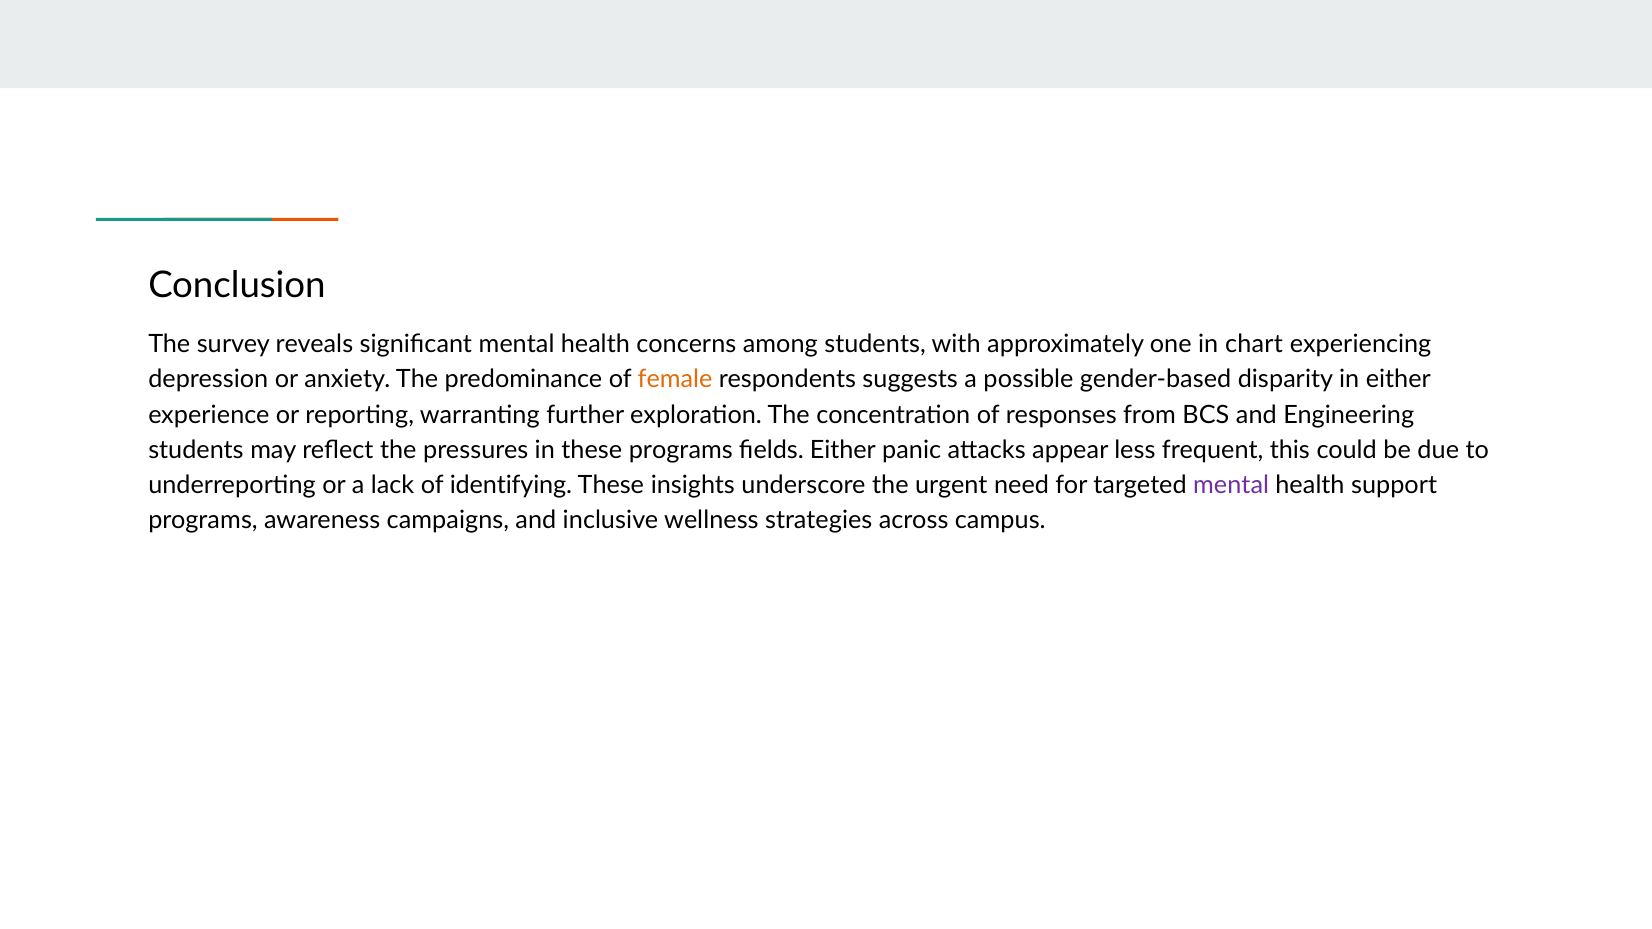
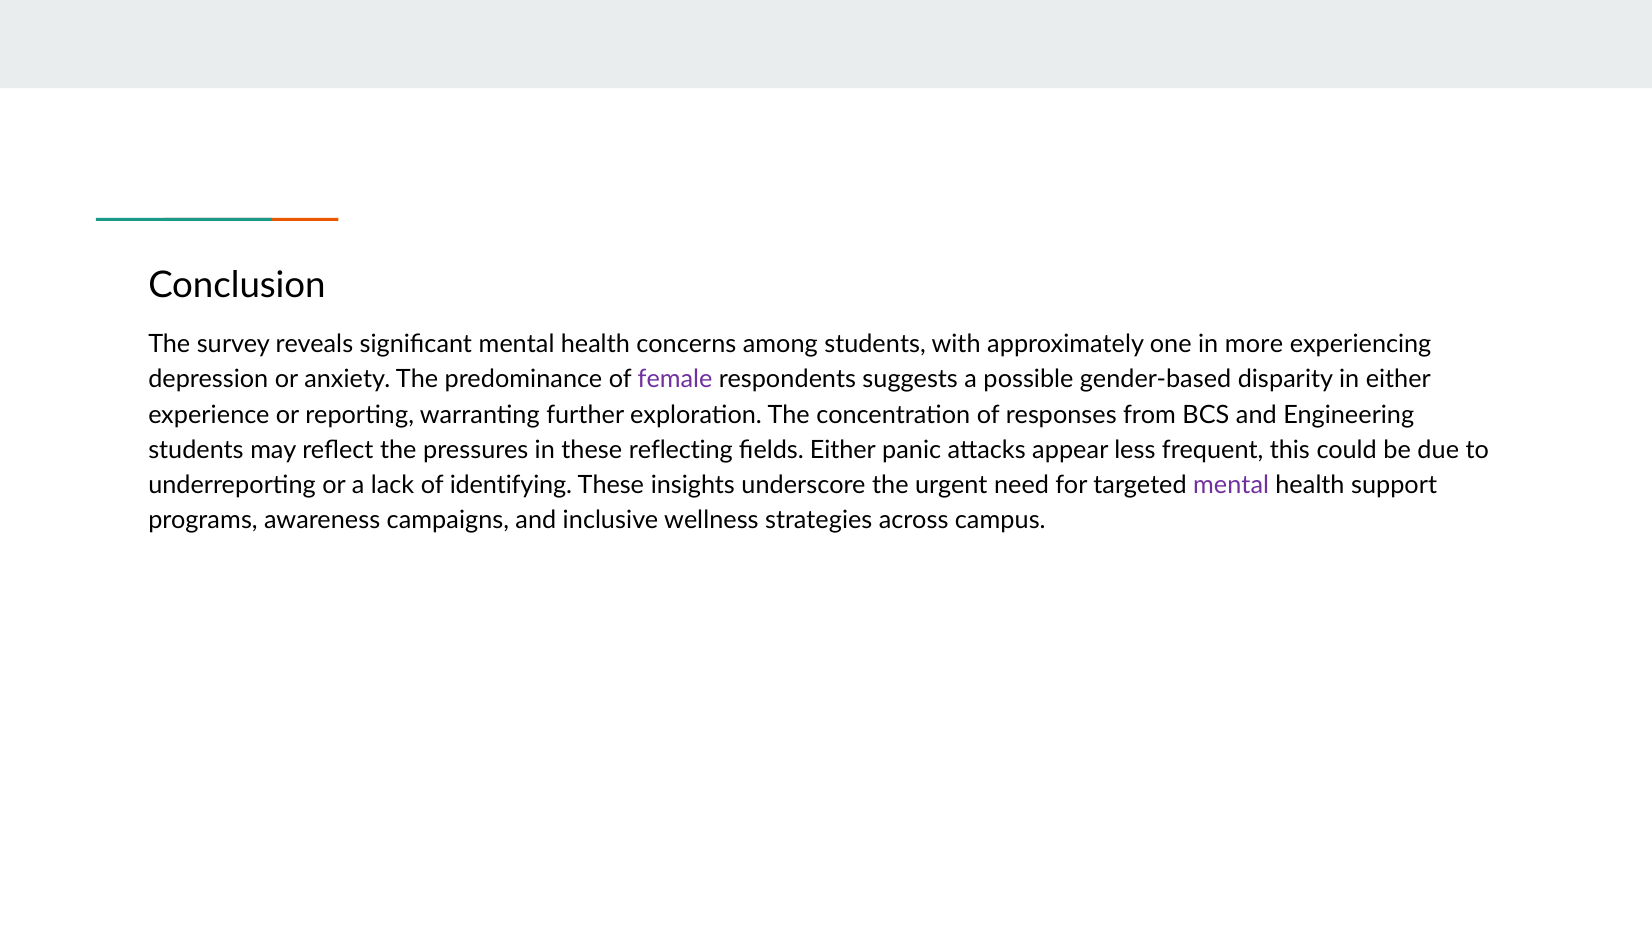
chart: chart -> more
female colour: orange -> purple
these programs: programs -> reflecting
